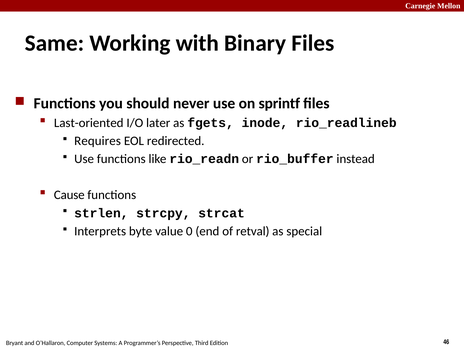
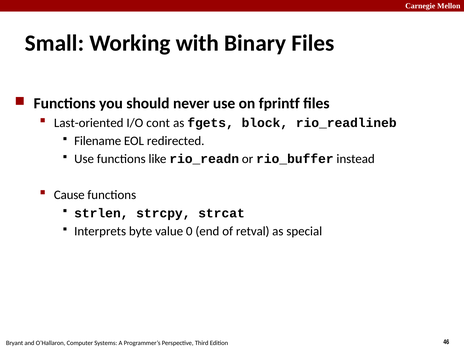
Same: Same -> Small
sprintf: sprintf -> fprintf
later: later -> cont
inode: inode -> block
Requires: Requires -> Filename
